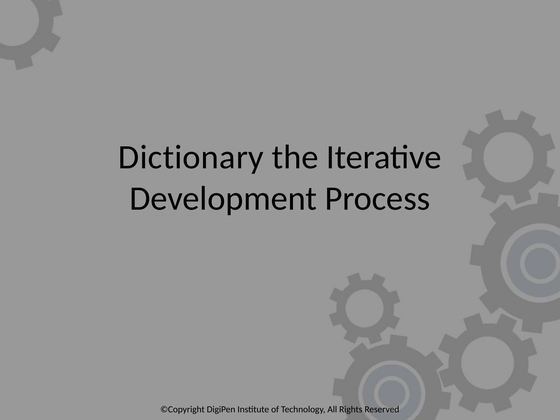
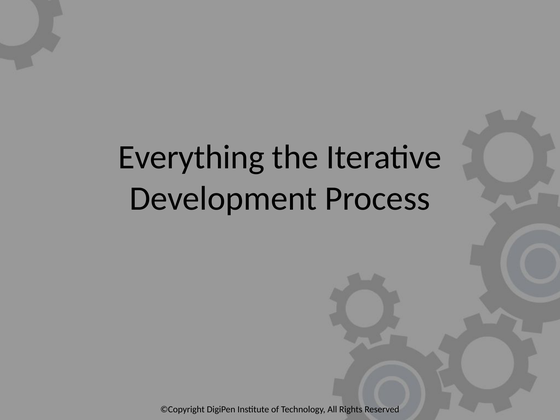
Dictionary: Dictionary -> Everything
